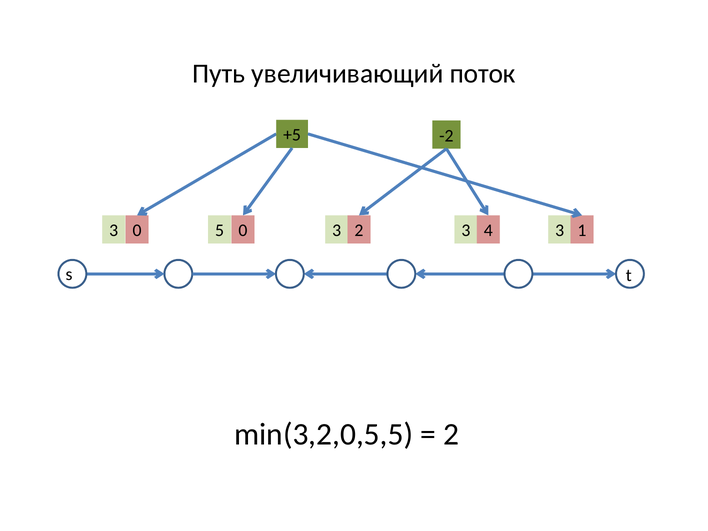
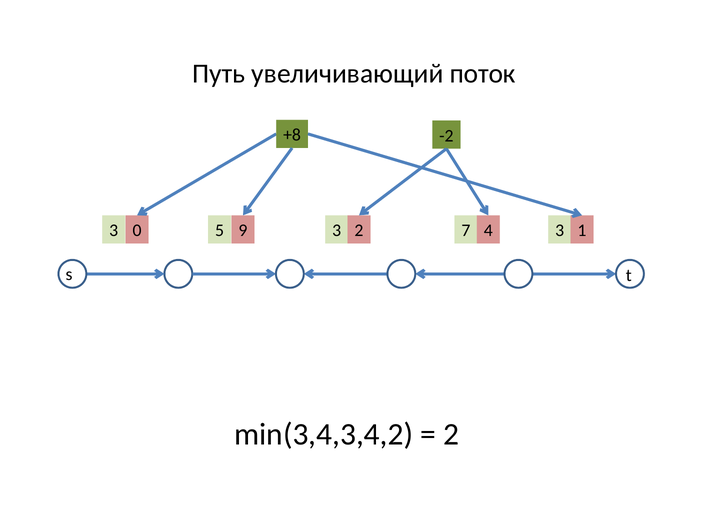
+5: +5 -> +8
0 0: 0 -> 9
5 3 3: 3 -> 7
min(3,2,0,5,5: min(3,2,0,5,5 -> min(3,4,3,4,2
